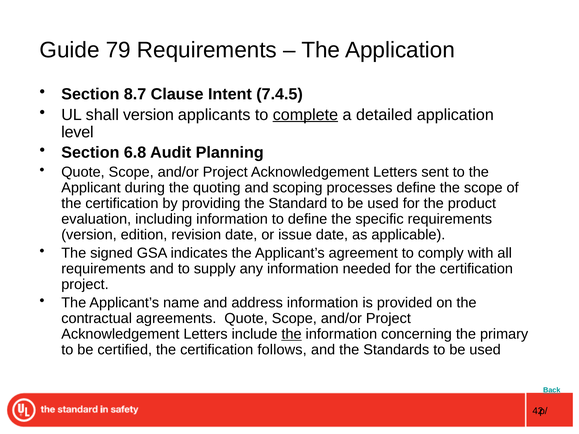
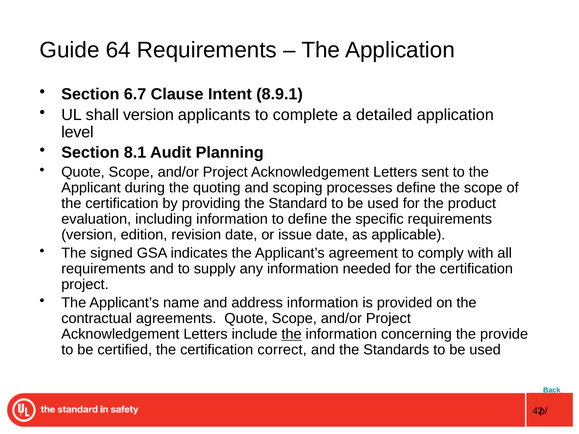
79: 79 -> 64
8.7: 8.7 -> 6.7
7.4.5: 7.4.5 -> 8.9.1
complete underline: present -> none
6.8: 6.8 -> 8.1
primary: primary -> provide
follows: follows -> correct
